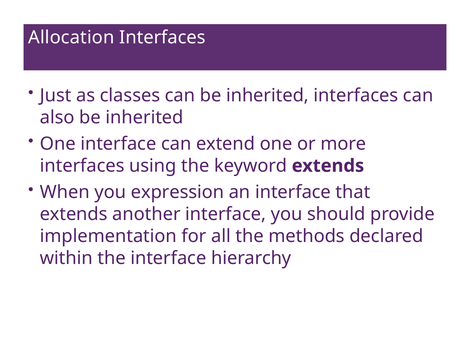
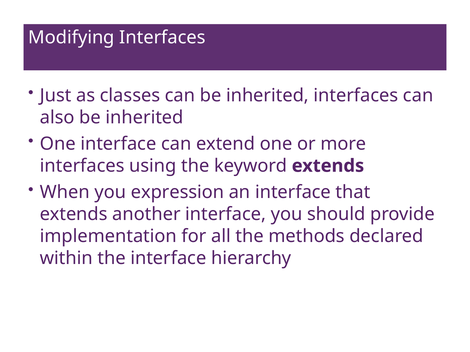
Allocation: Allocation -> Modifying
